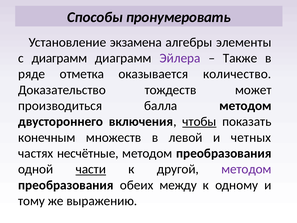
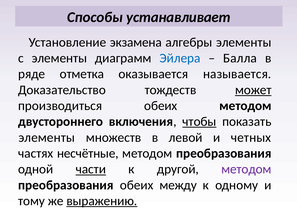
пронумеровать: пронумеровать -> устанавливает
с диаграмм: диаграмм -> элементы
Эйлера colour: purple -> blue
Также: Также -> Балла
количество: количество -> называется
может underline: none -> present
производиться балла: балла -> обеих
конечным at (47, 137): конечным -> элементы
выражению underline: none -> present
